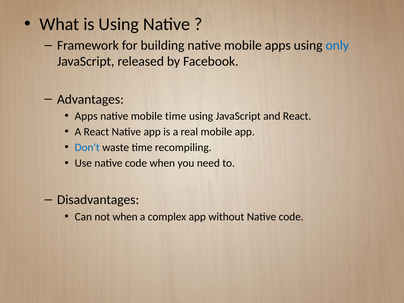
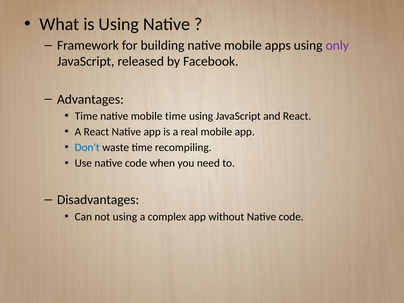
only colour: blue -> purple
Apps at (86, 116): Apps -> Time
not when: when -> using
